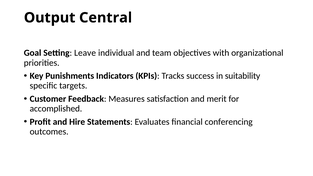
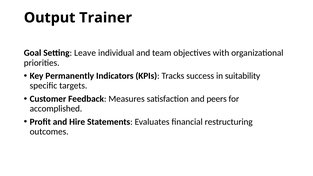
Central: Central -> Trainer
Punishments: Punishments -> Permanently
merit: merit -> peers
conferencing: conferencing -> restructuring
